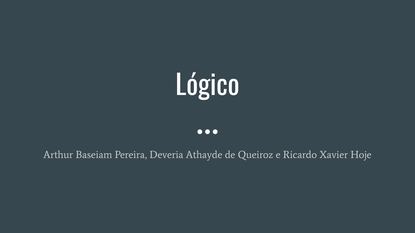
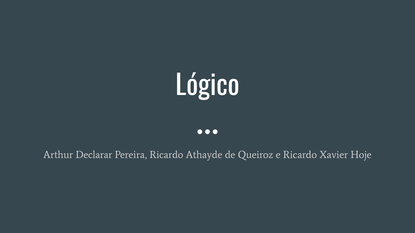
Baseiam: Baseiam -> Declarar
Pereira Deveria: Deveria -> Ricardo
